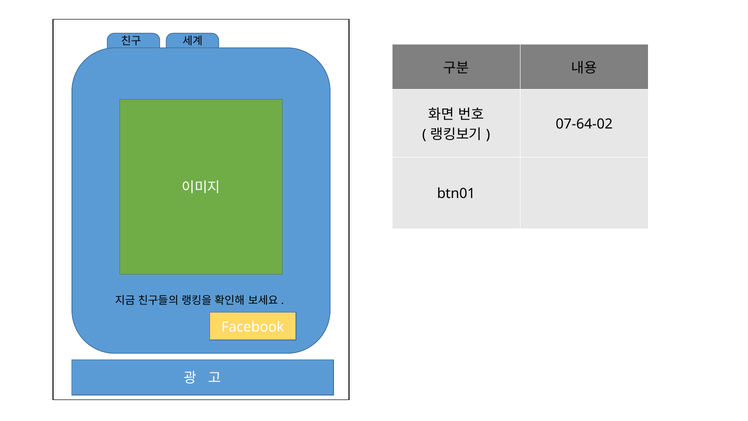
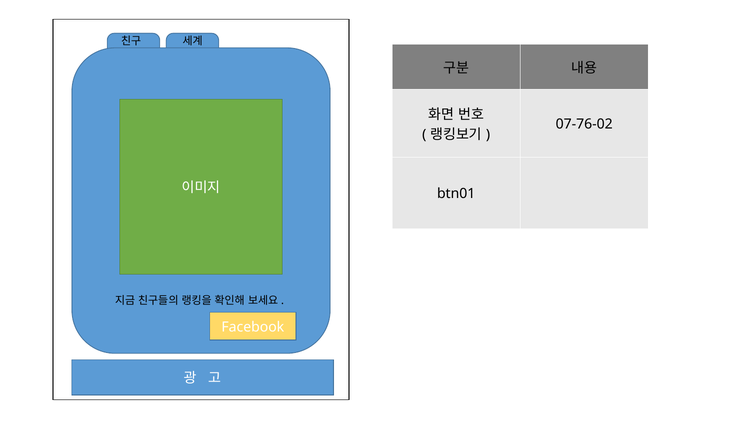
07-64-02: 07-64-02 -> 07-76-02
